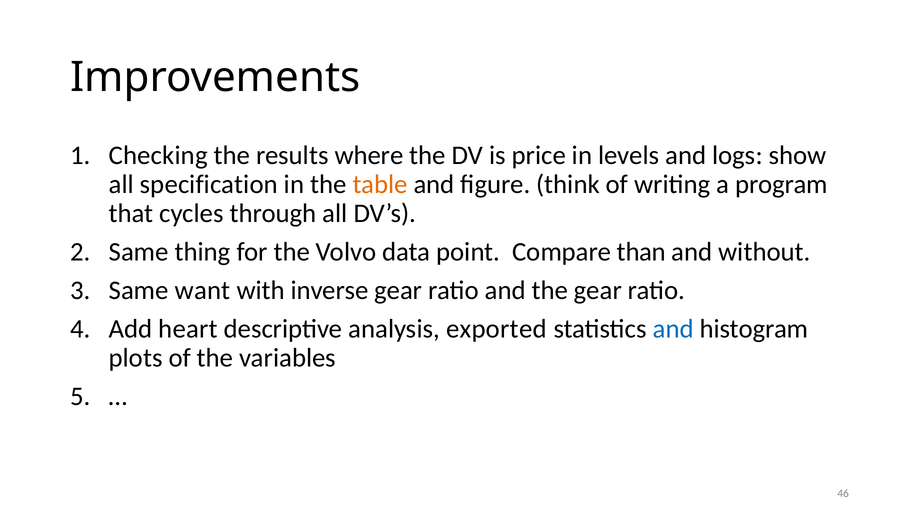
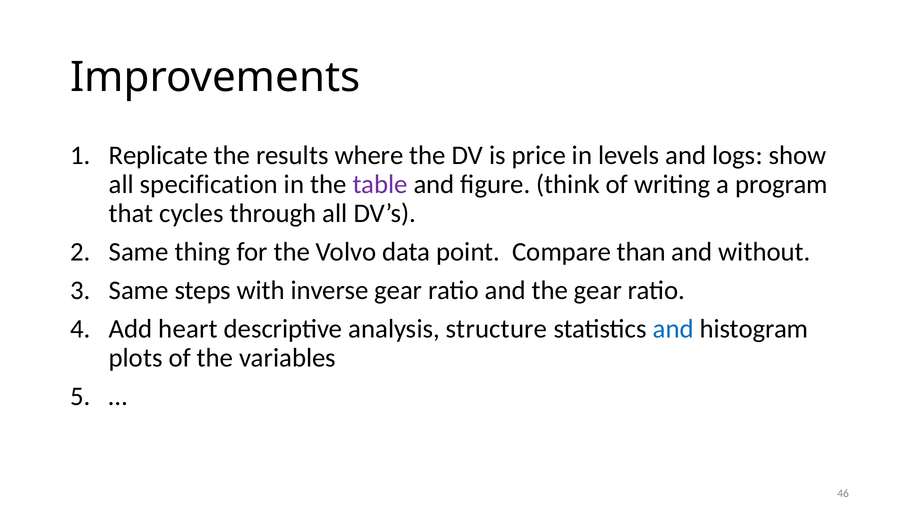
Checking: Checking -> Replicate
table colour: orange -> purple
want: want -> steps
exported: exported -> structure
